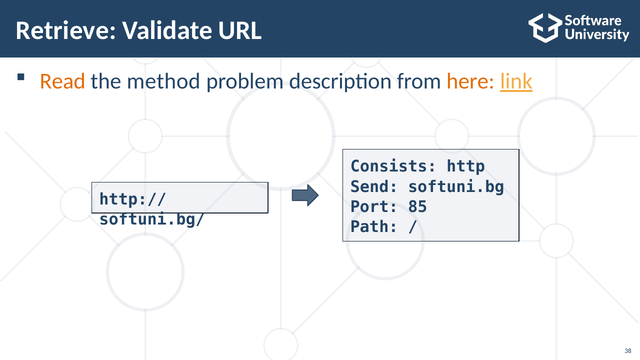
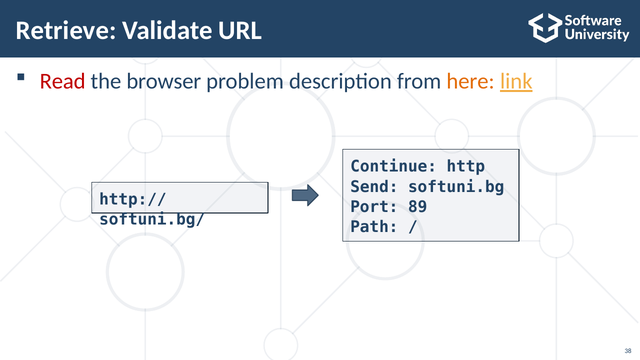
Read colour: orange -> red
method: method -> browser
Consists: Consists -> Continue
85: 85 -> 89
